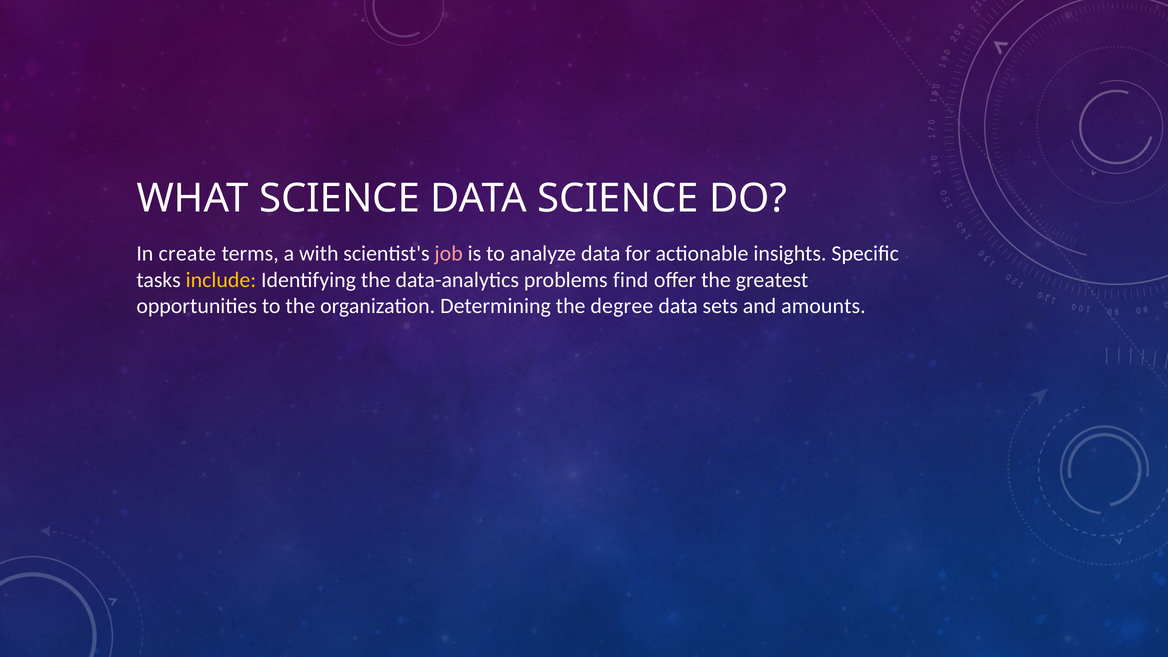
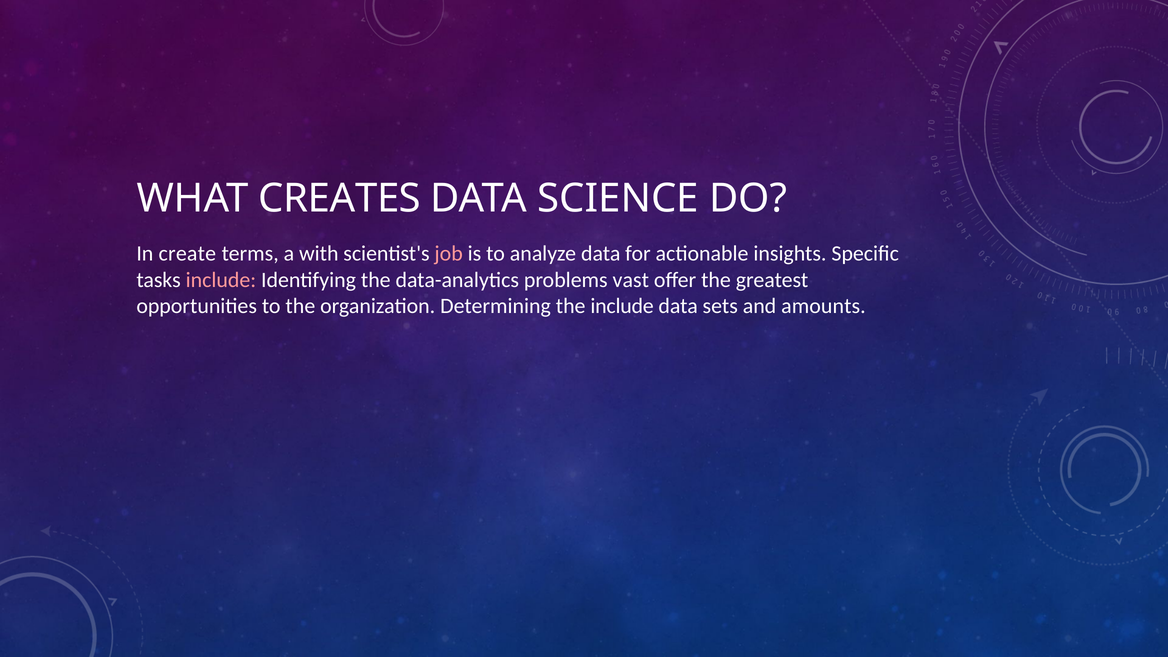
WHAT SCIENCE: SCIENCE -> CREATES
include at (221, 280) colour: yellow -> pink
find: find -> vast
the degree: degree -> include
